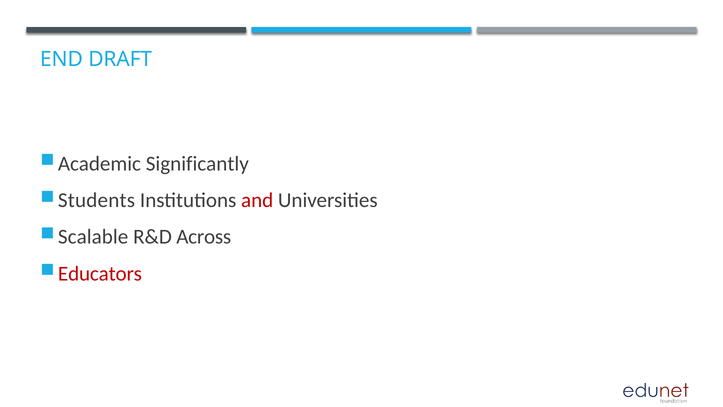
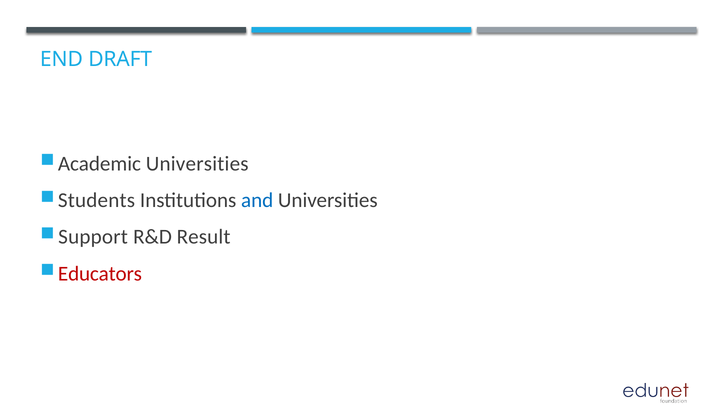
Academic Significantly: Significantly -> Universities
and colour: red -> blue
Scalable: Scalable -> Support
Across: Across -> Result
